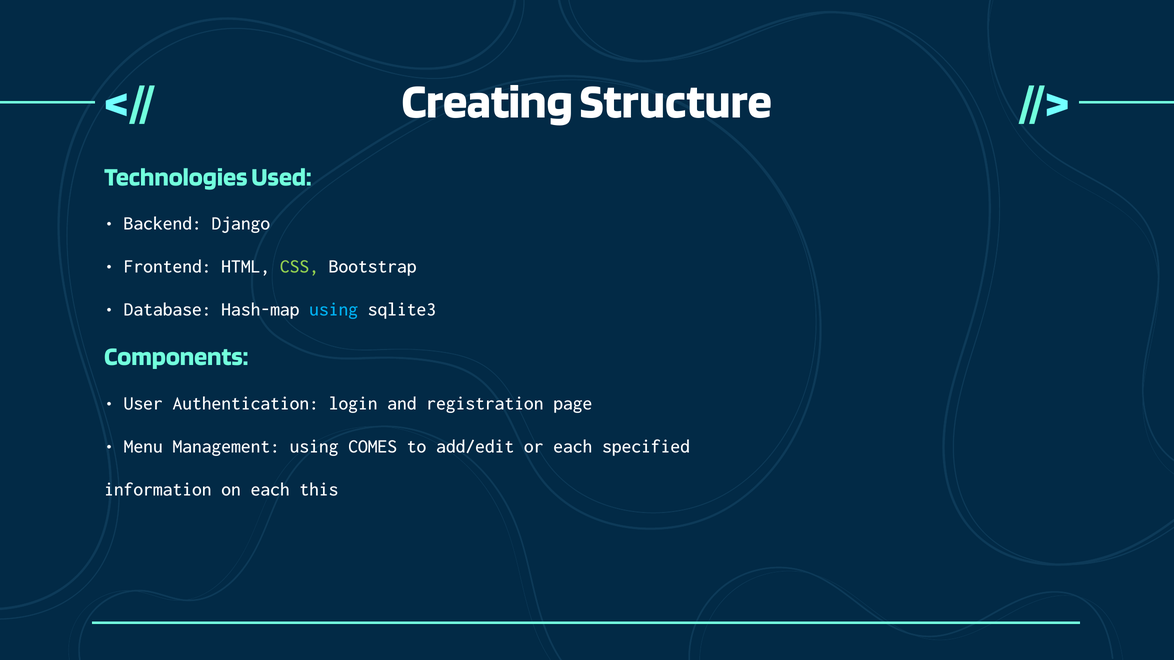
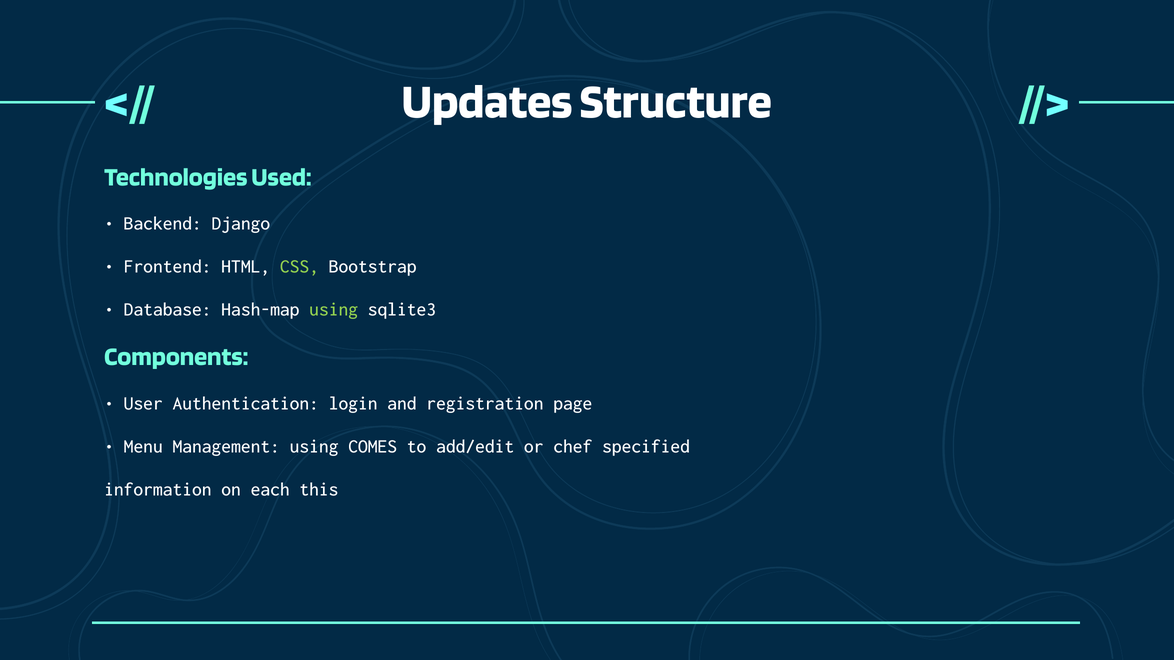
Creating: Creating -> Updates
using at (334, 310) colour: light blue -> light green
or each: each -> chef
